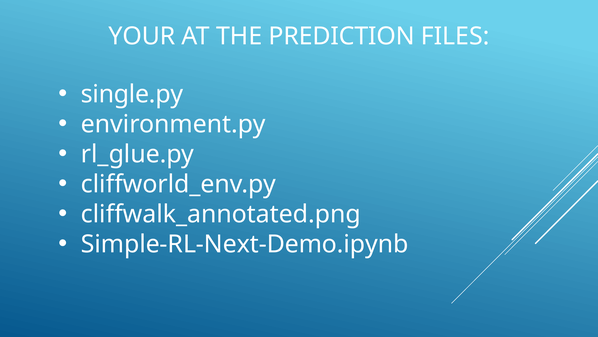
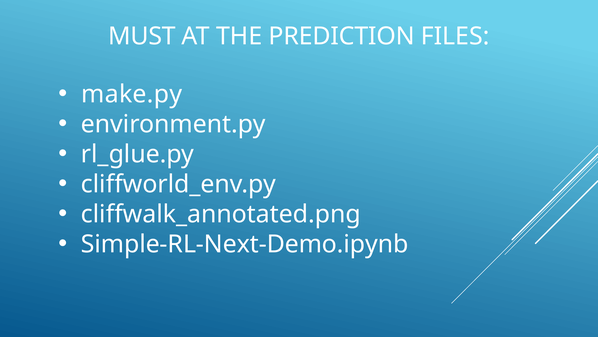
YOUR: YOUR -> MUST
single.py: single.py -> make.py
